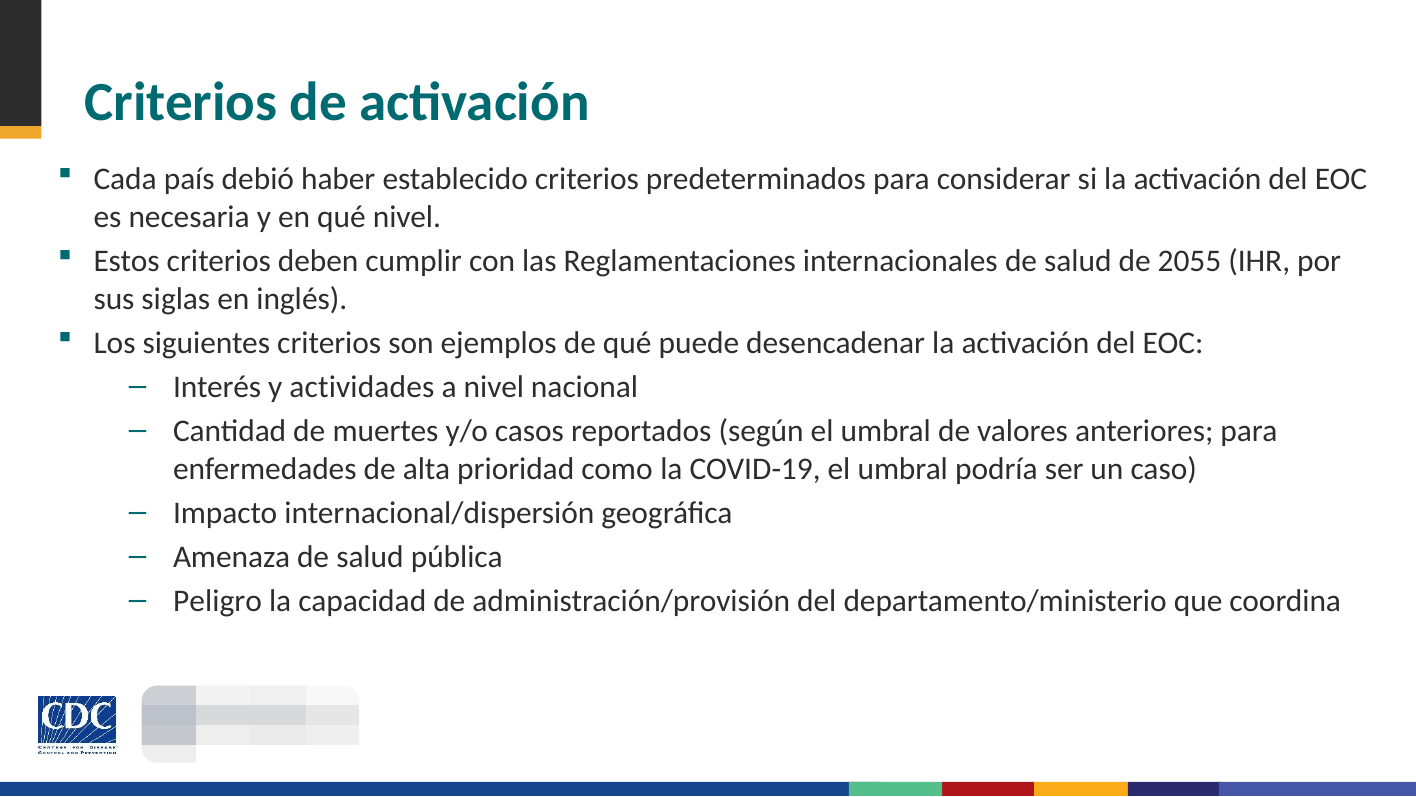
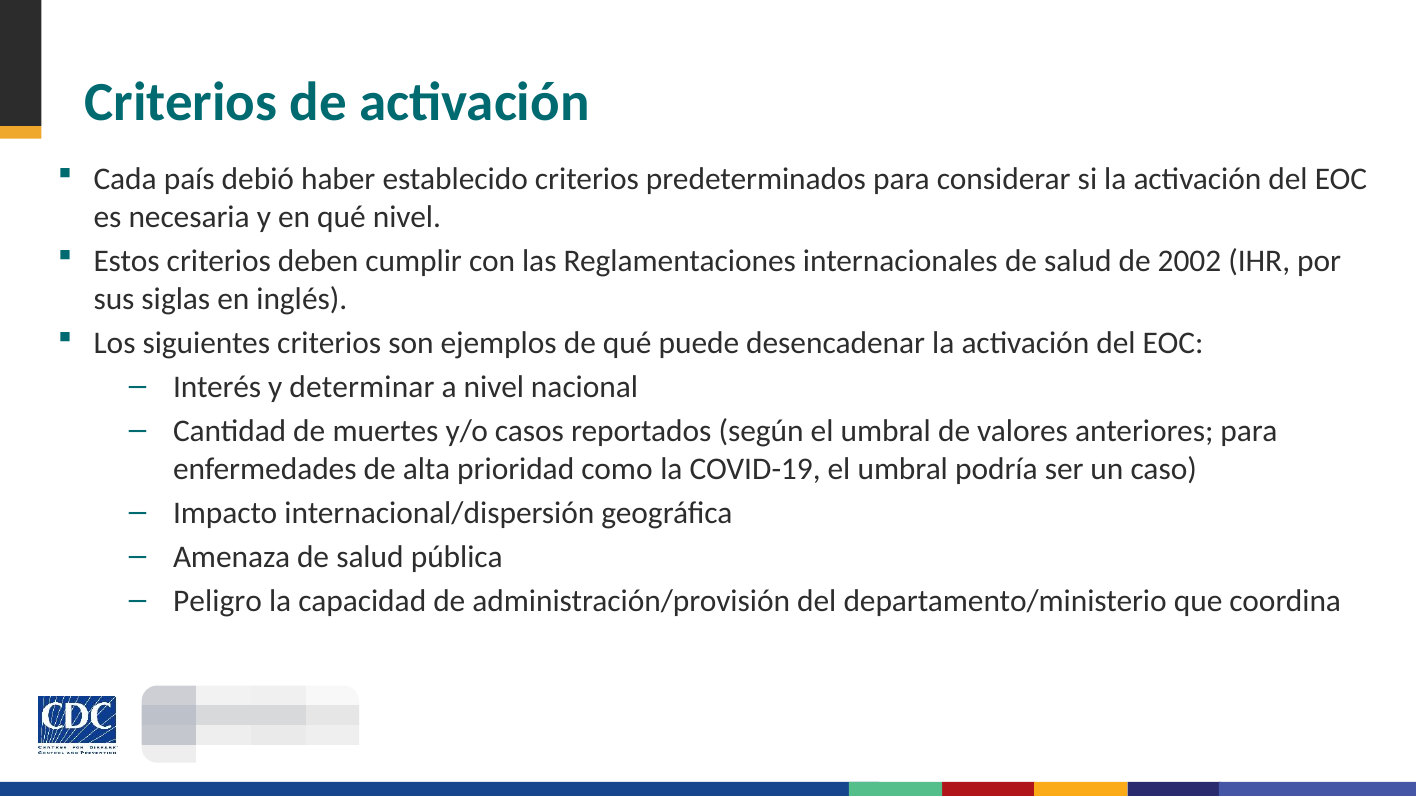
2055: 2055 -> 2002
actividades: actividades -> determinar
